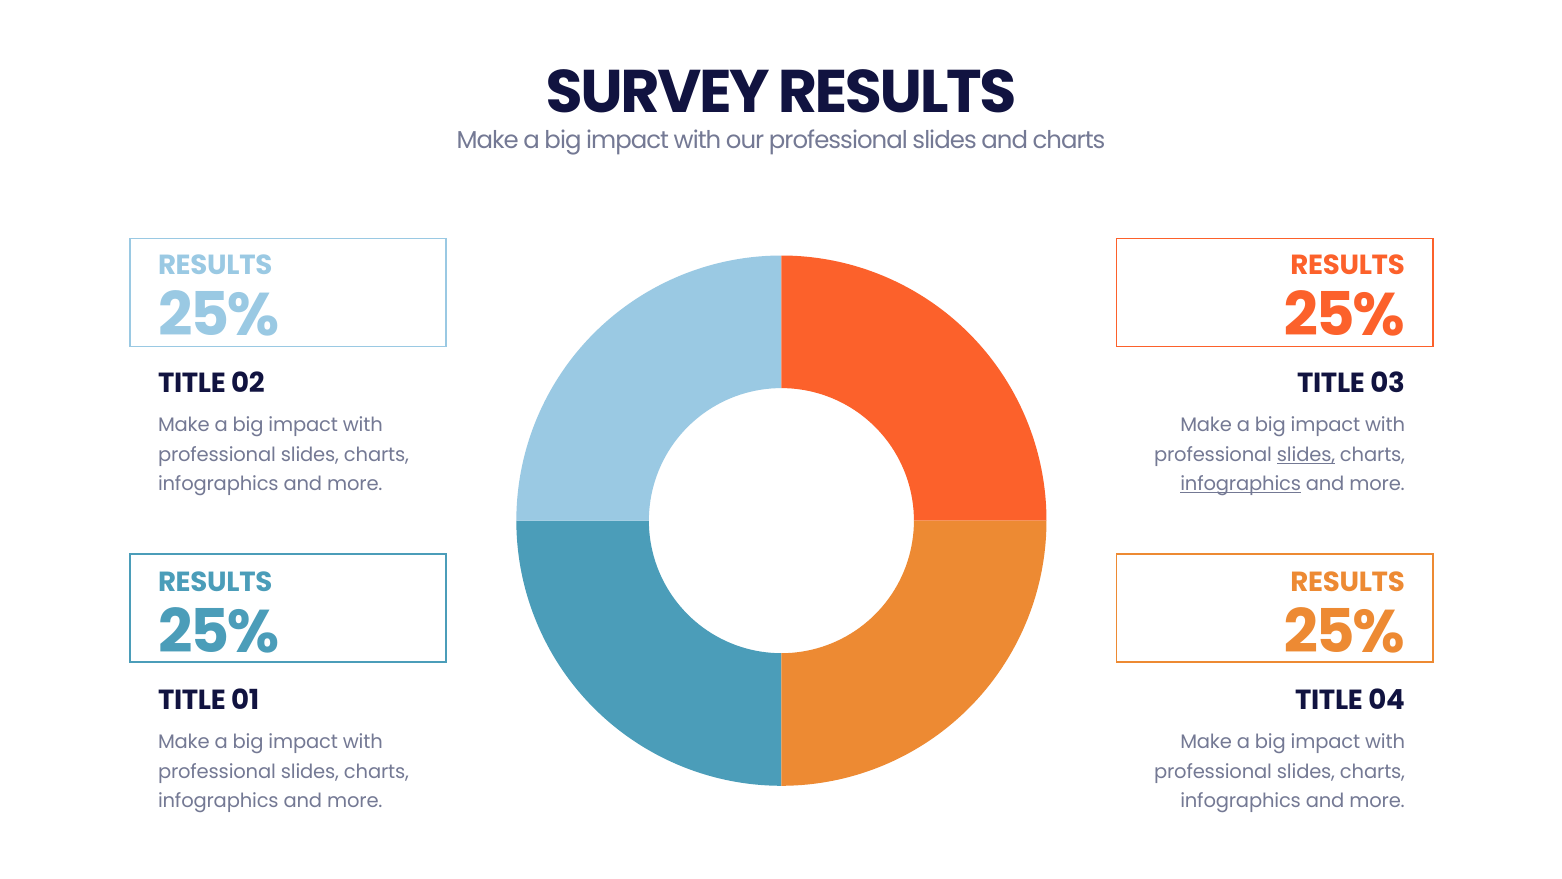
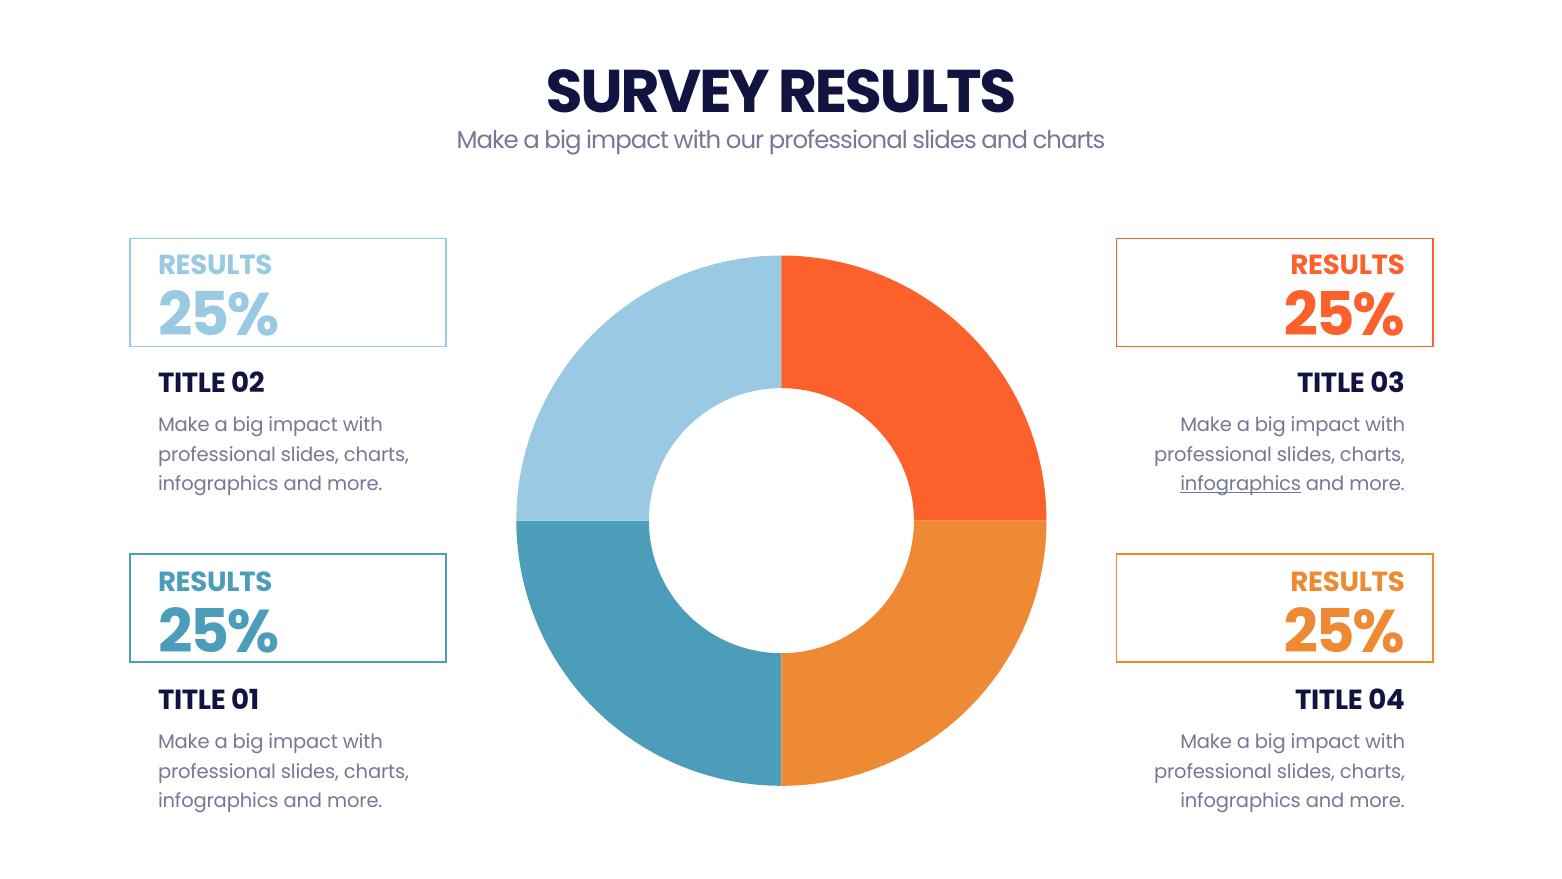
slides at (1306, 455) underline: present -> none
